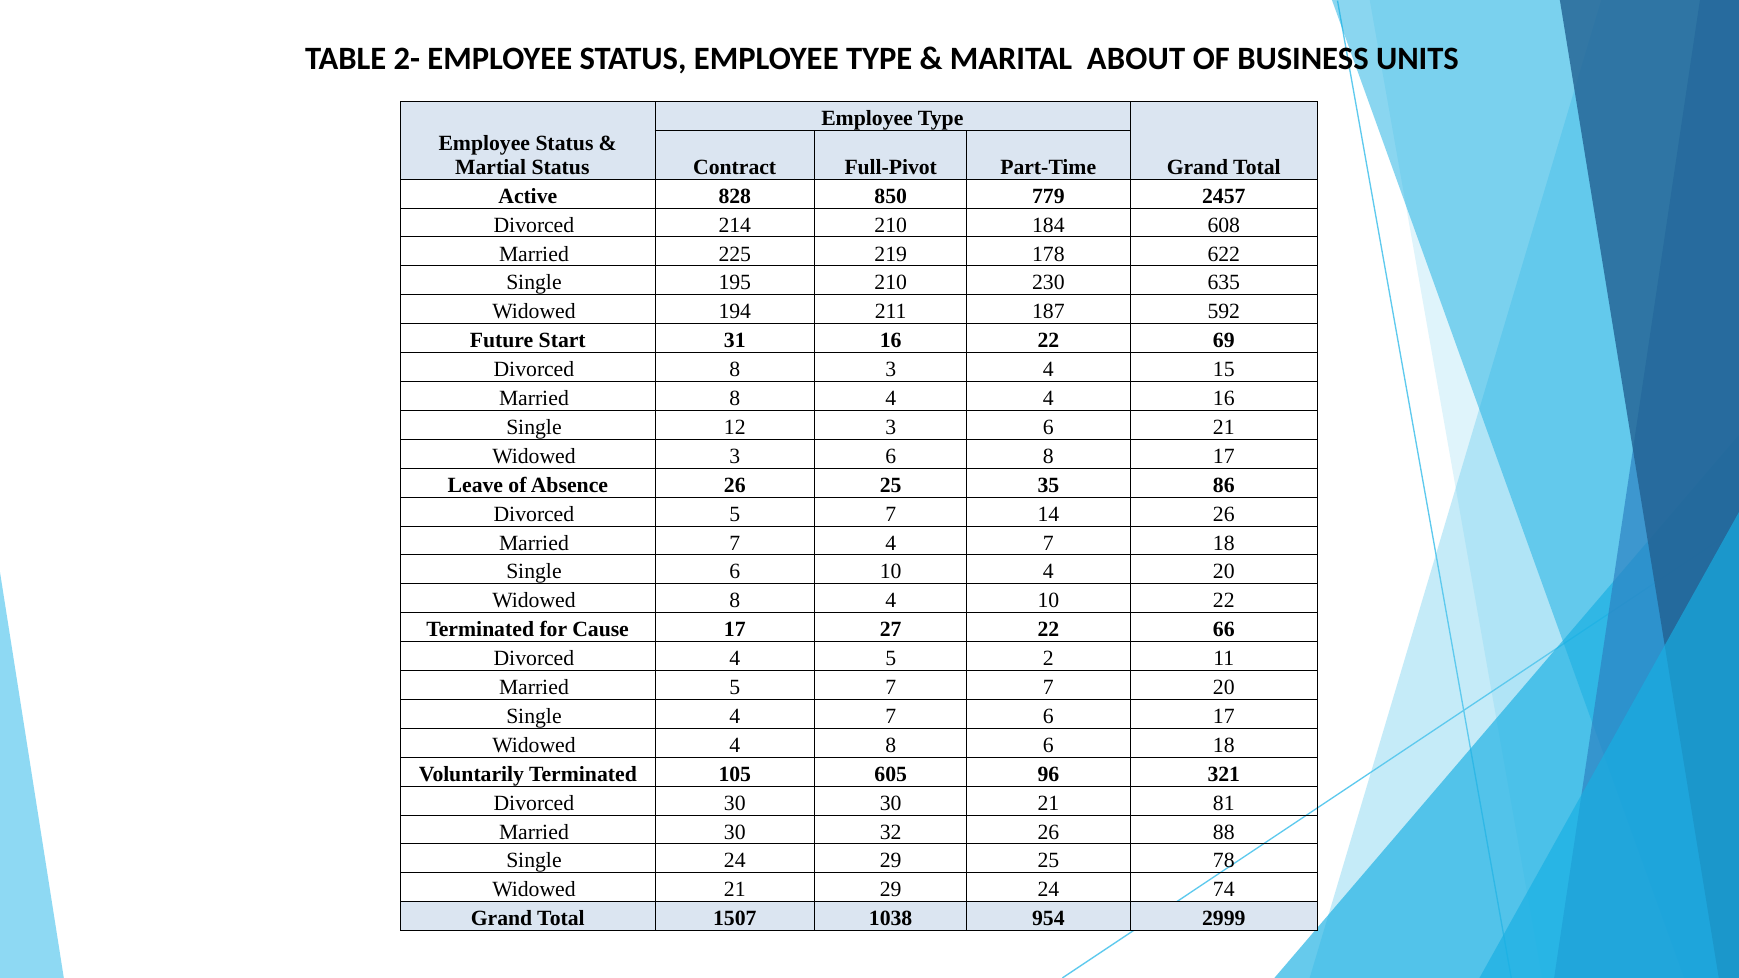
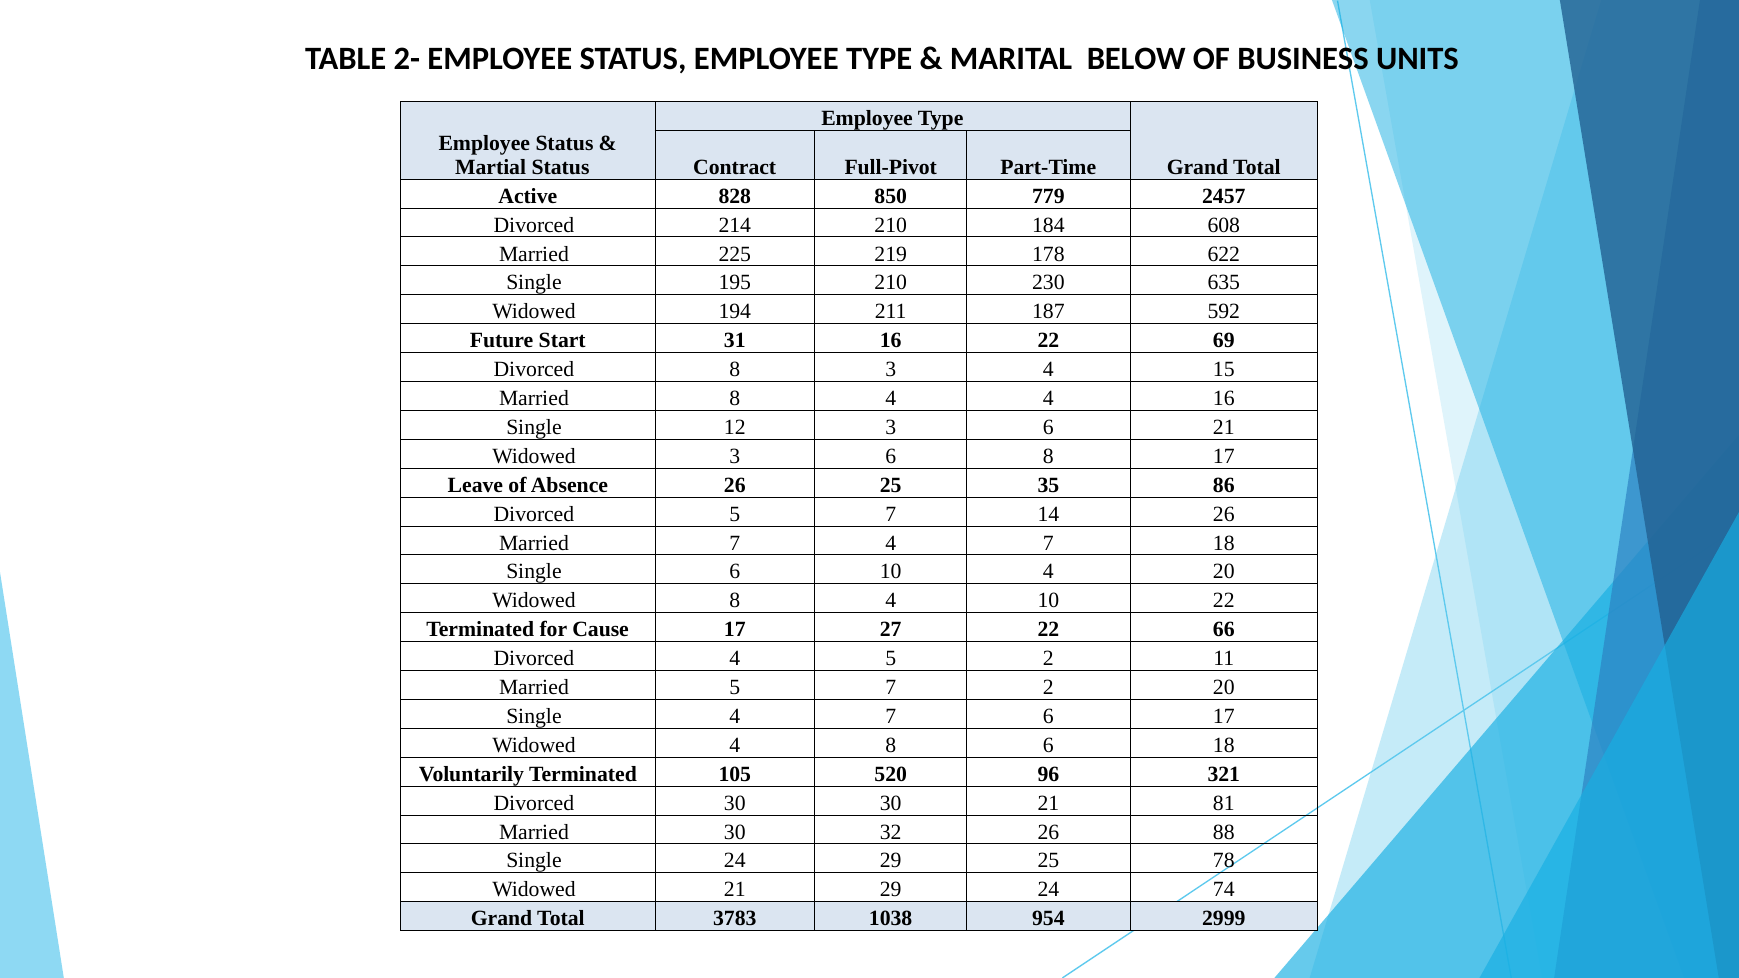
ABOUT: ABOUT -> BELOW
7 7: 7 -> 2
605: 605 -> 520
1507: 1507 -> 3783
